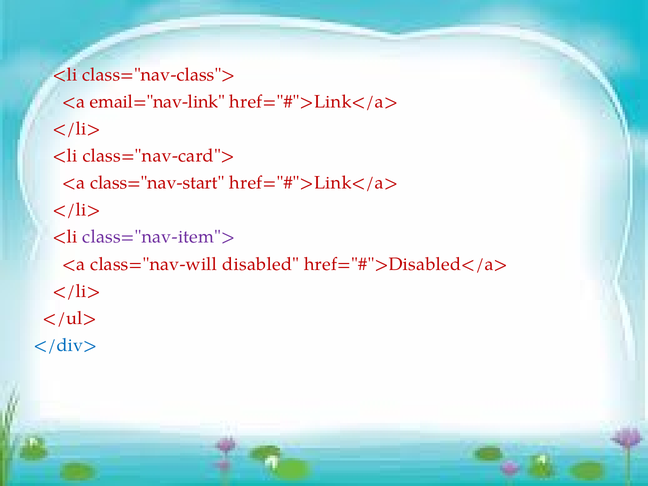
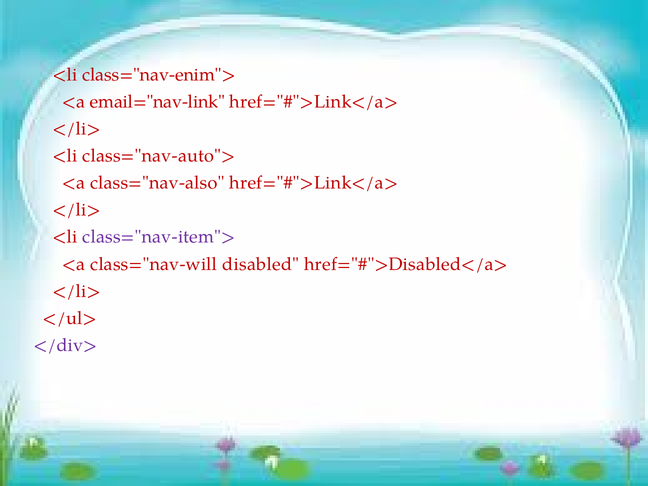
class="nav-class">: class="nav-class"> -> class="nav-enim">
class="nav-card">: class="nav-card"> -> class="nav-auto">
class="nav-start: class="nav-start -> class="nav-also
</div> colour: blue -> purple
